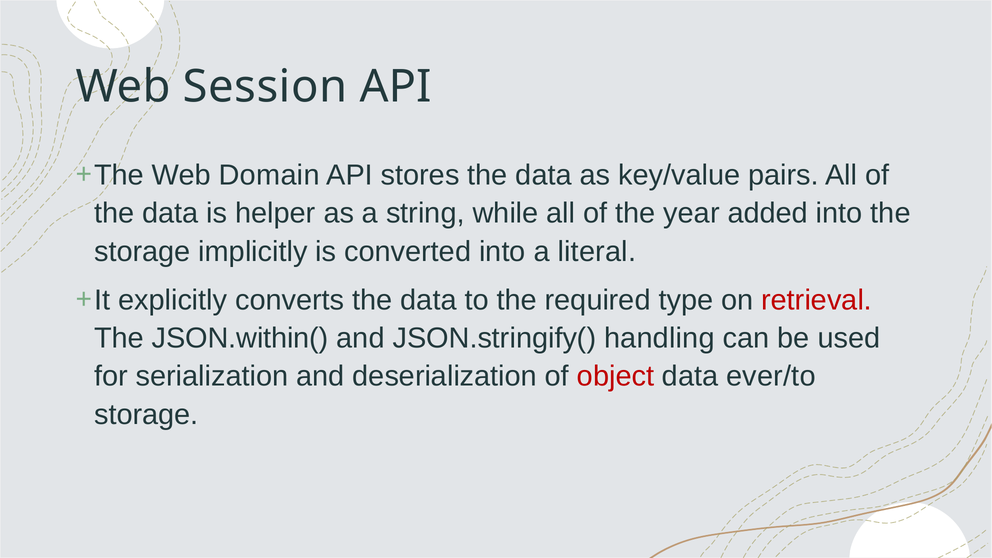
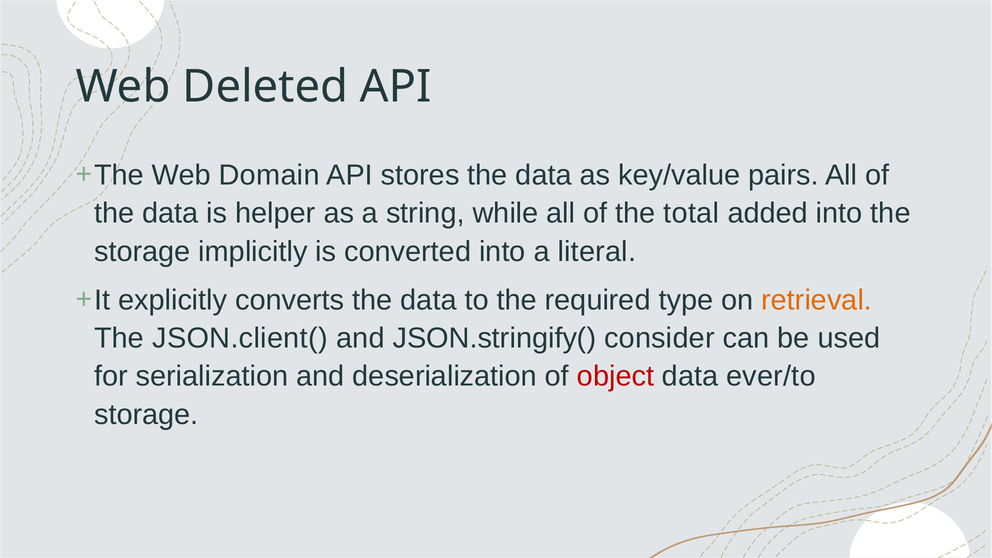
Session: Session -> Deleted
year: year -> total
retrieval colour: red -> orange
JSON.within(: JSON.within( -> JSON.client(
handling: handling -> consider
